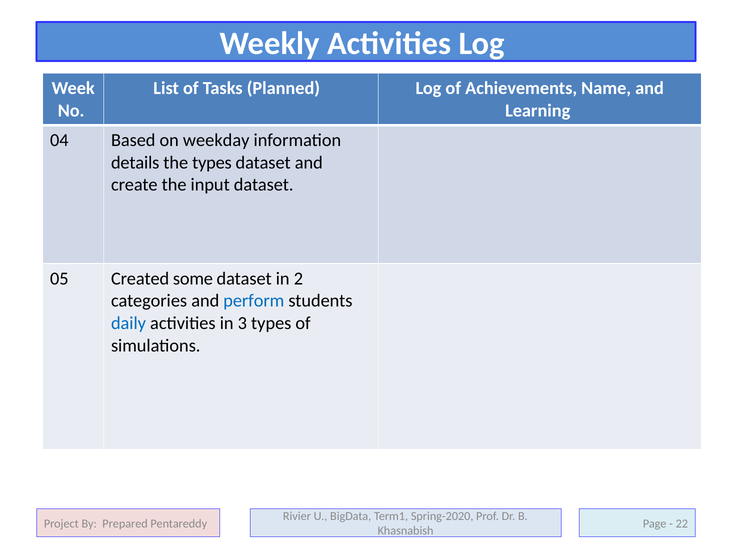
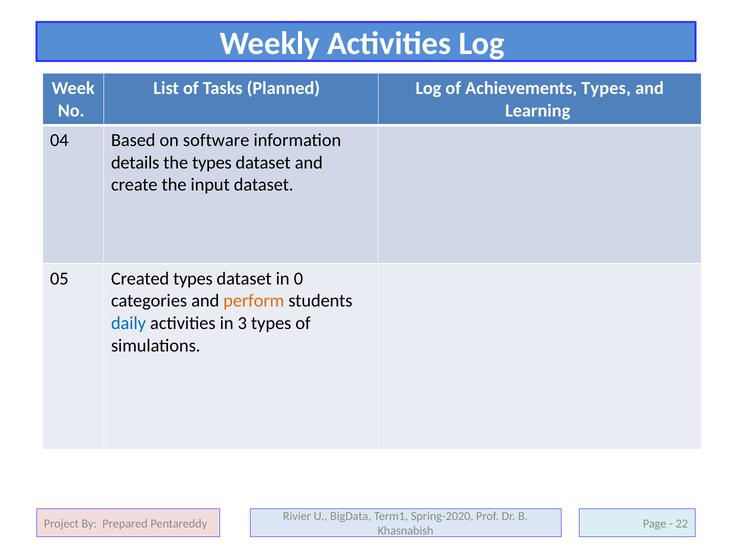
Achievements Name: Name -> Types
weekday: weekday -> software
Created some: some -> types
2: 2 -> 0
perform colour: blue -> orange
